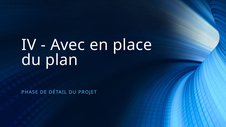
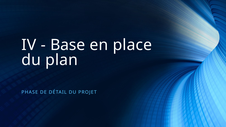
Avec: Avec -> Base
